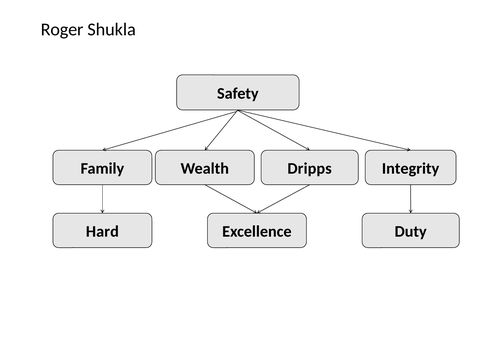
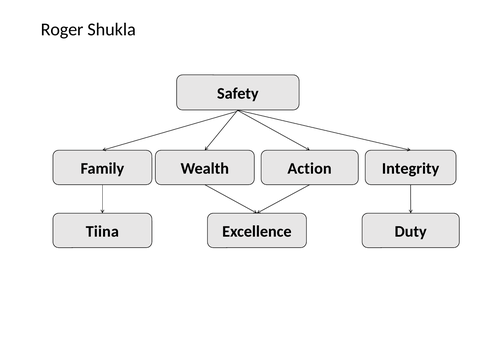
Dripps: Dripps -> Action
Hard: Hard -> Tiina
